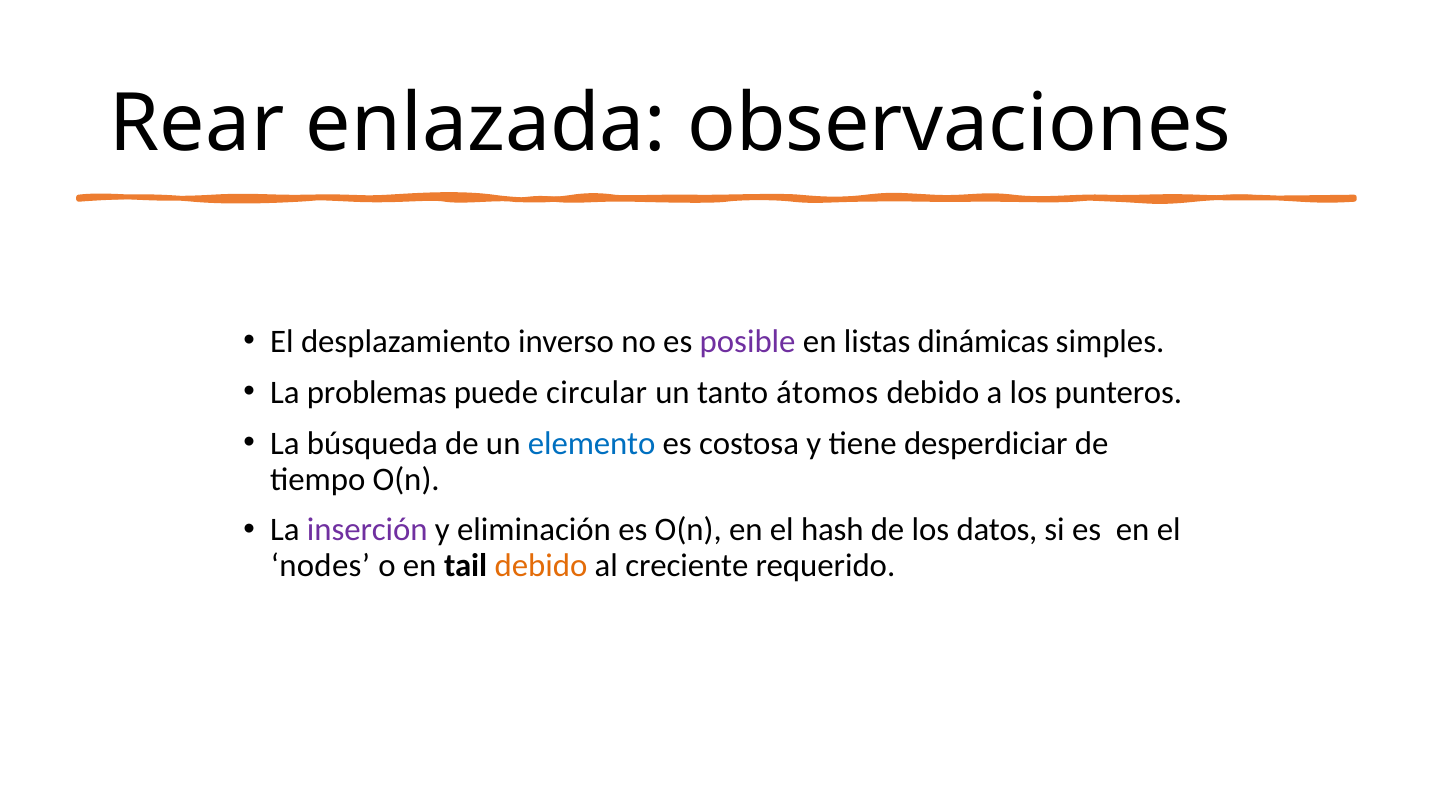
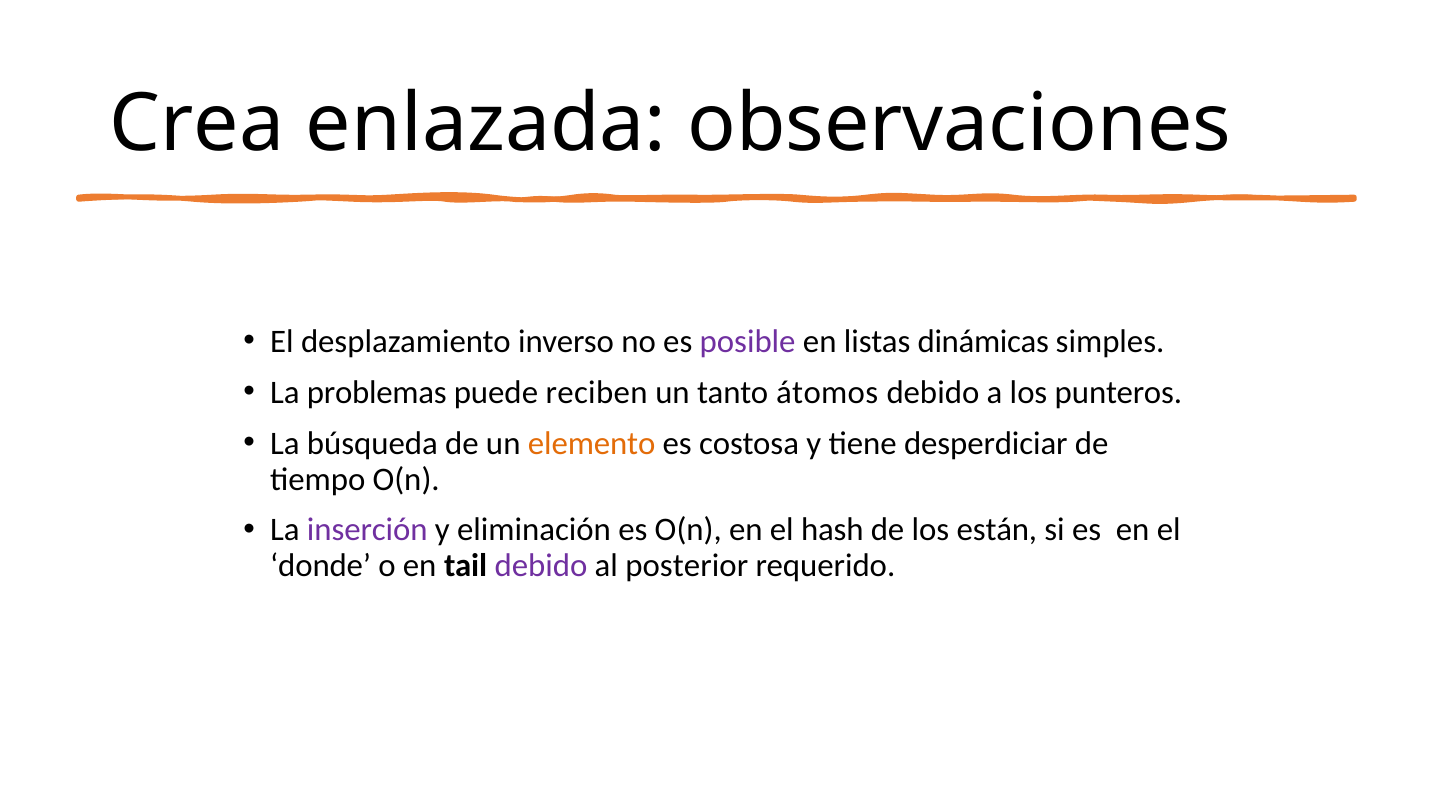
Rear: Rear -> Crea
circular: circular -> reciben
elemento colour: blue -> orange
datos: datos -> están
nodes: nodes -> donde
debido at (541, 566) colour: orange -> purple
creciente: creciente -> posterior
